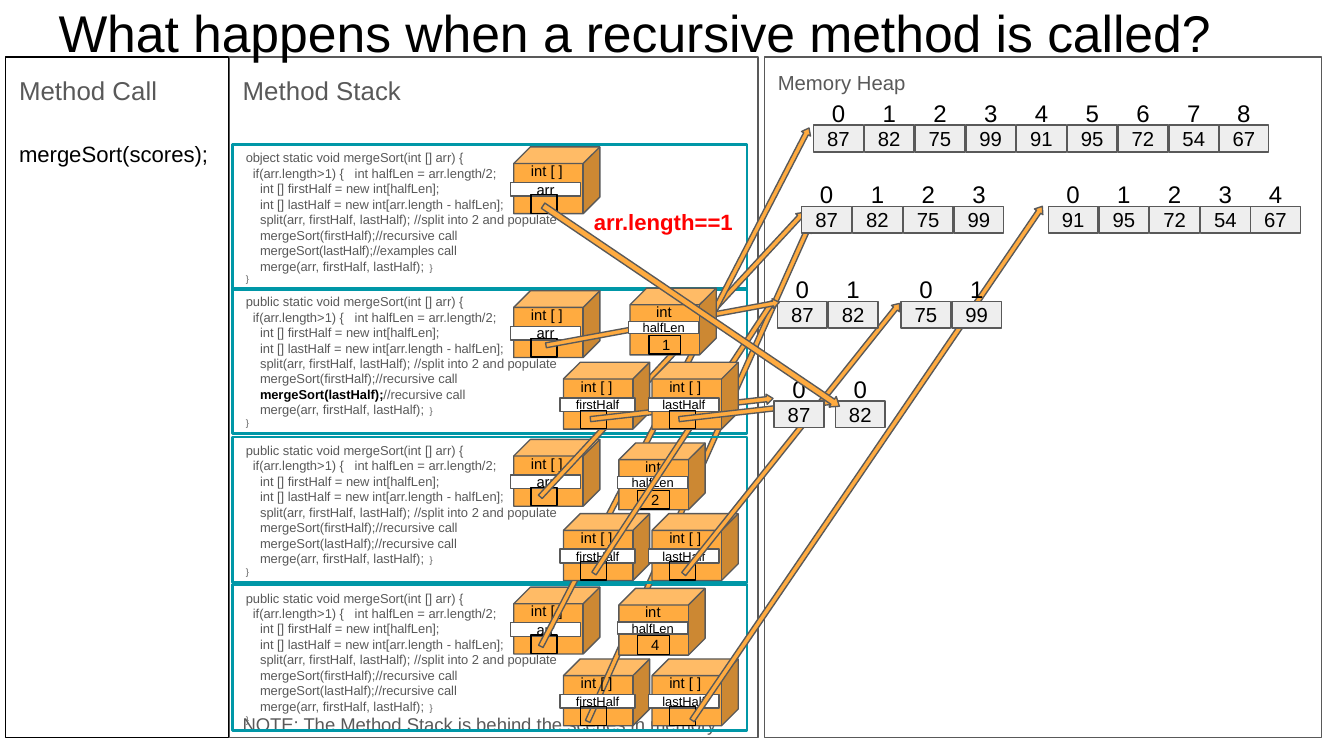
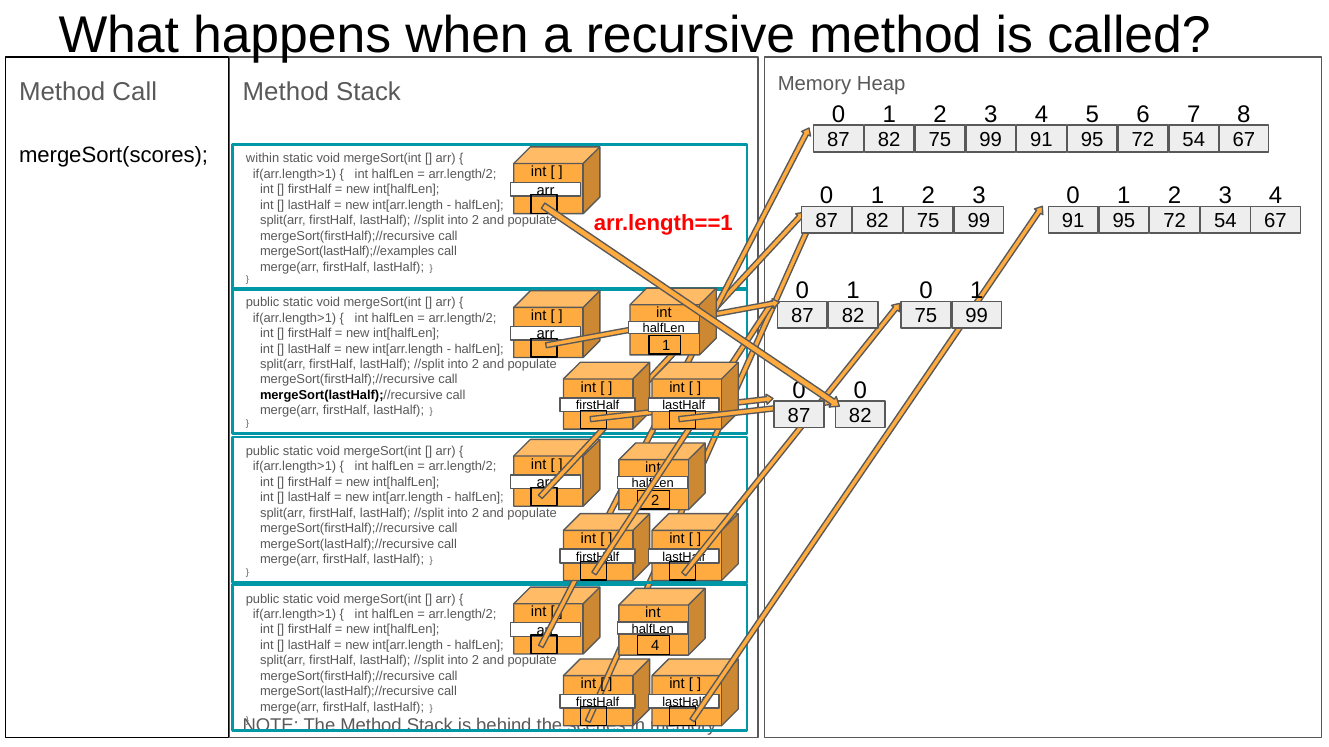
object: object -> within
